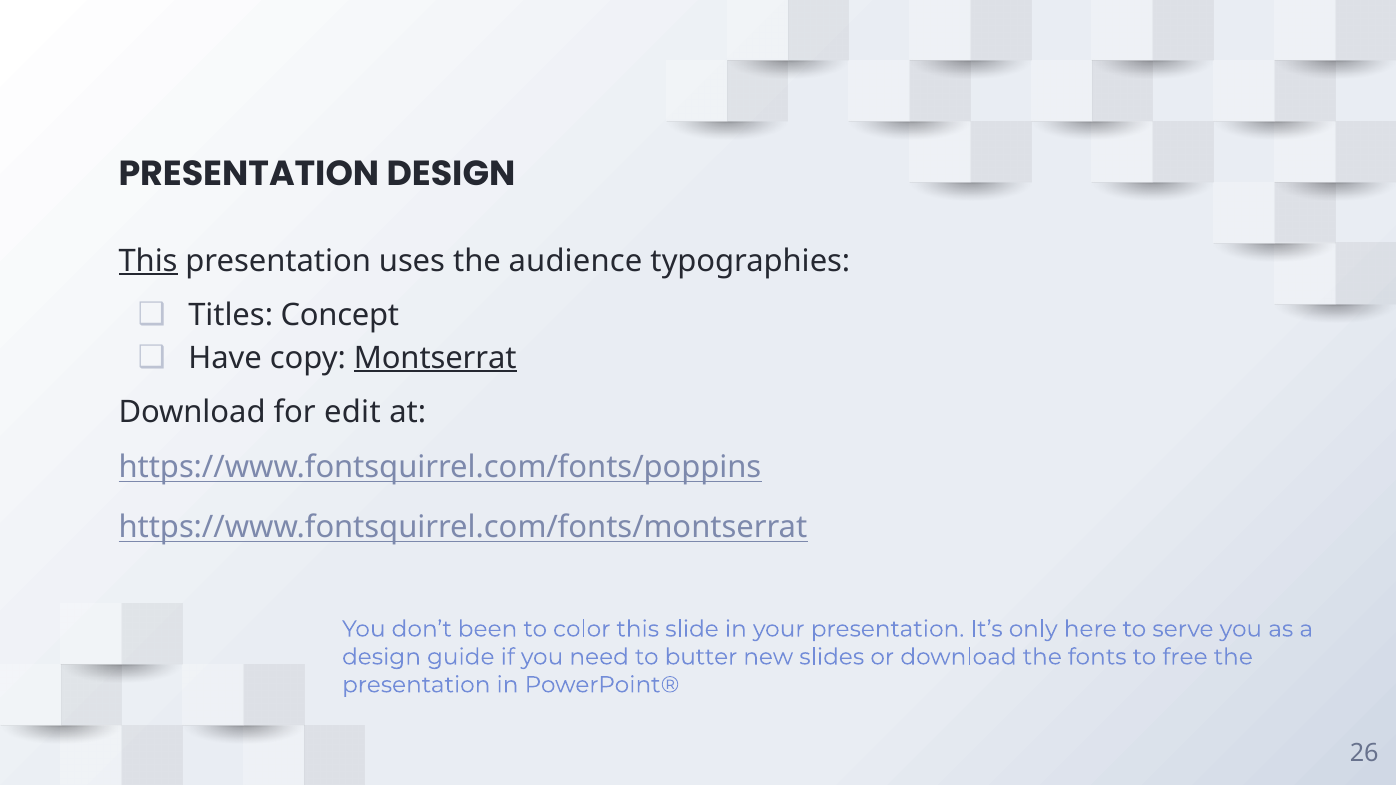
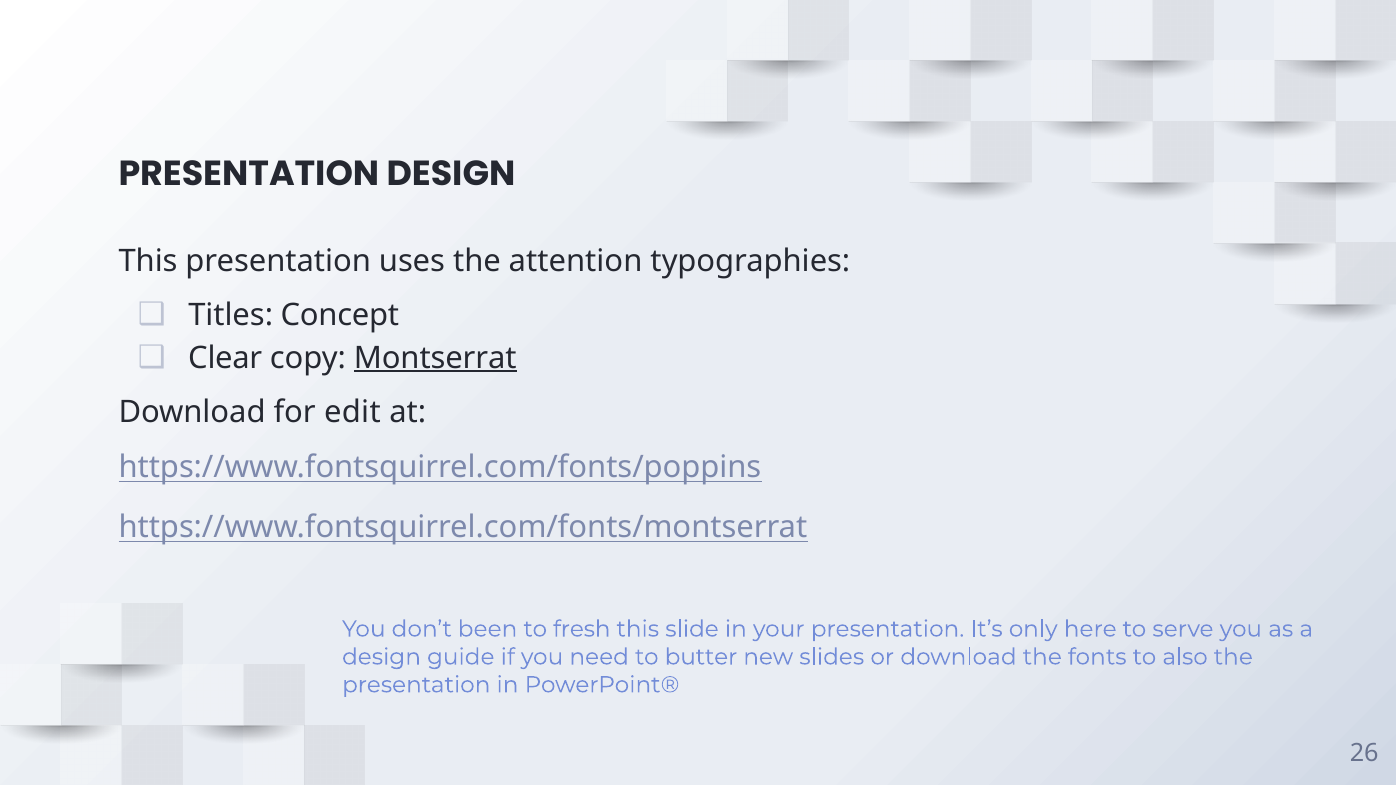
This at (148, 261) underline: present -> none
audience: audience -> attention
Have: Have -> Clear
color: color -> fresh
free: free -> also
